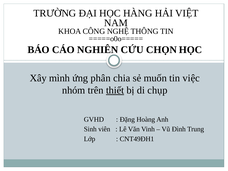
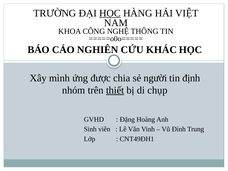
HỌC at (110, 13) underline: none -> present
CHỌN: CHỌN -> KHÁC
phân: phân -> được
muốn: muốn -> người
việc: việc -> định
